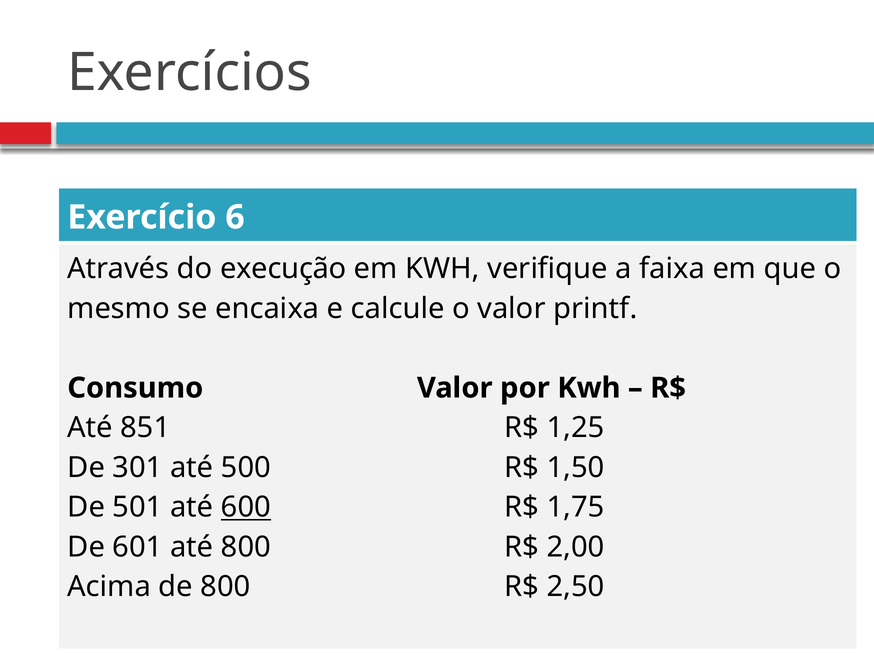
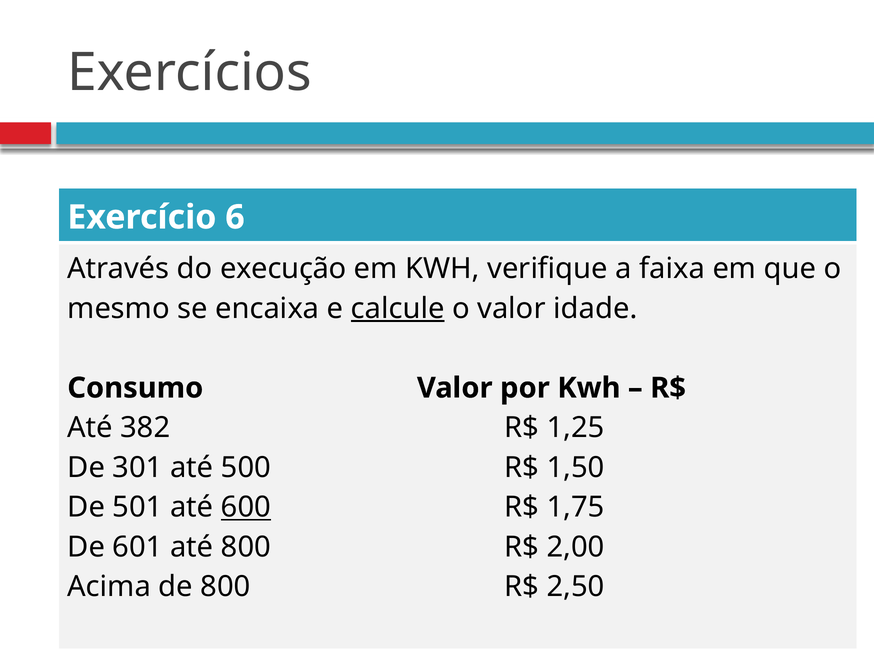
calcule underline: none -> present
printf: printf -> idade
851: 851 -> 382
